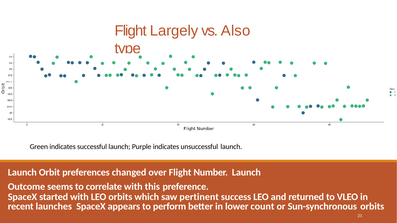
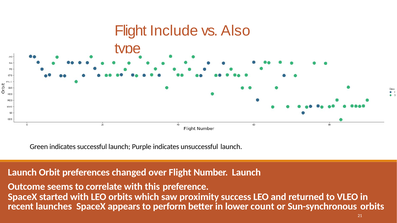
Largely: Largely -> Include
pertinent: pertinent -> proximity
